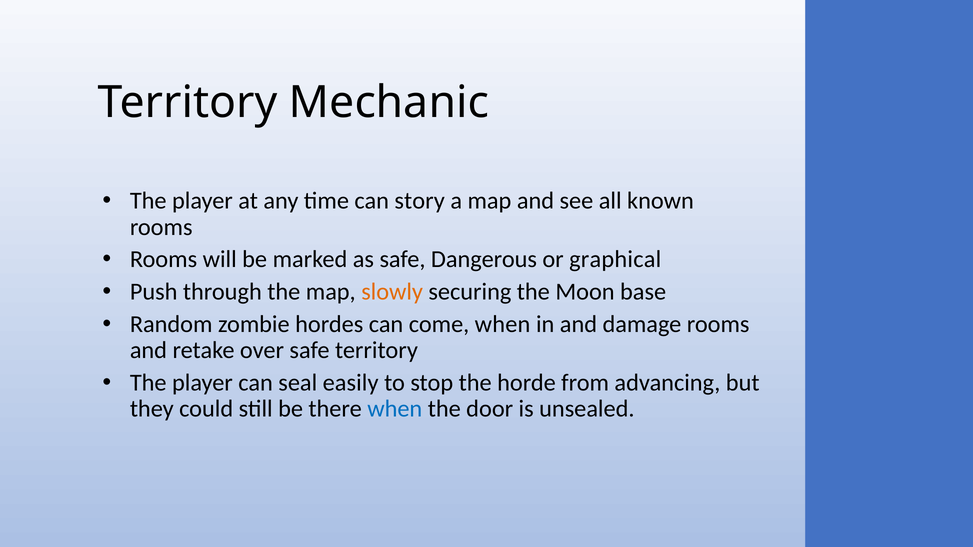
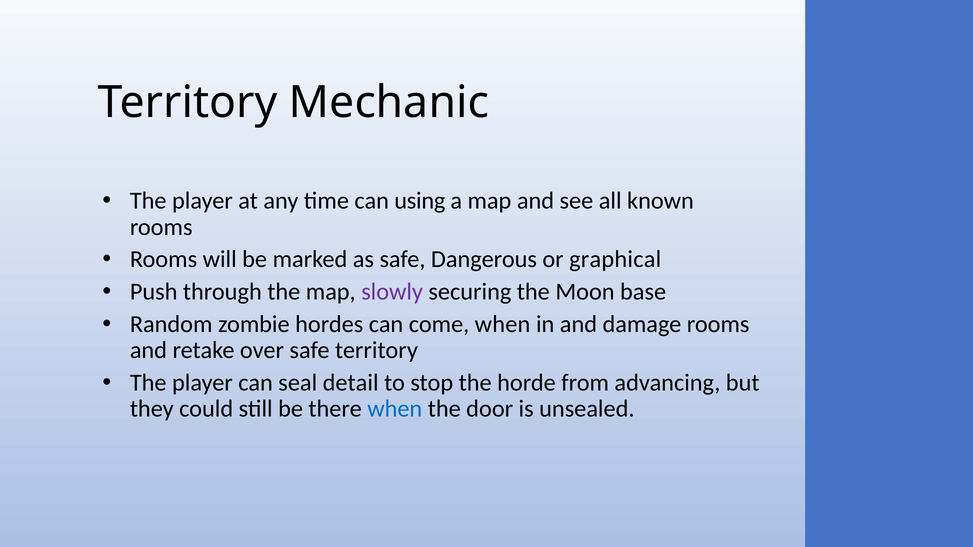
story: story -> using
slowly colour: orange -> purple
easily: easily -> detail
